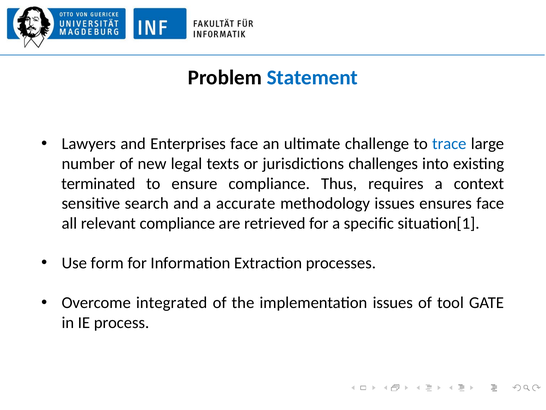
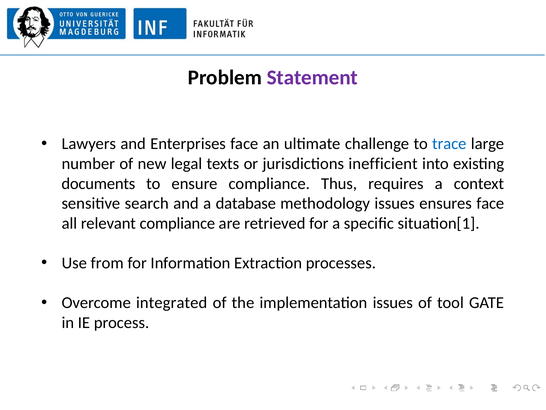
Statement colour: blue -> purple
challenges: challenges -> inefficient
terminated: terminated -> documents
accurate: accurate -> database
form: form -> from
